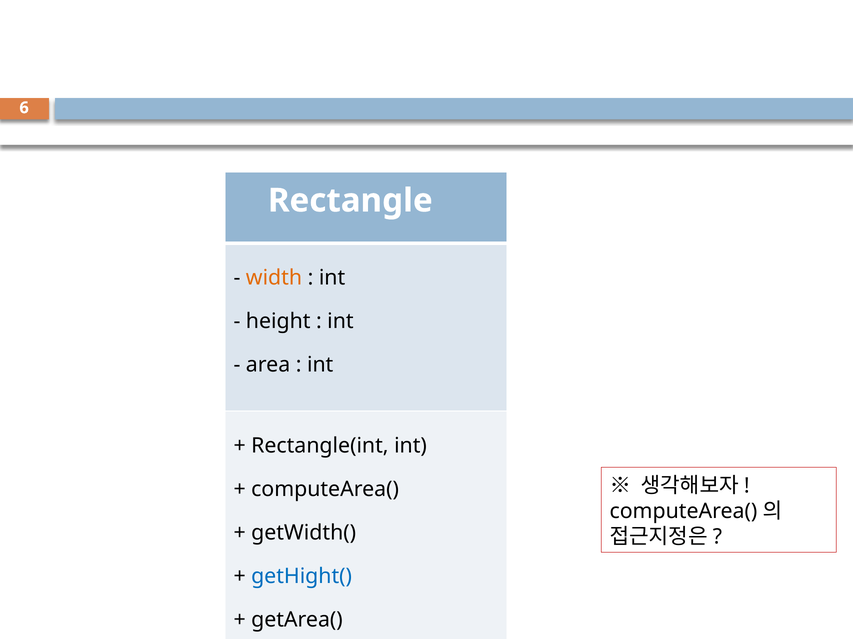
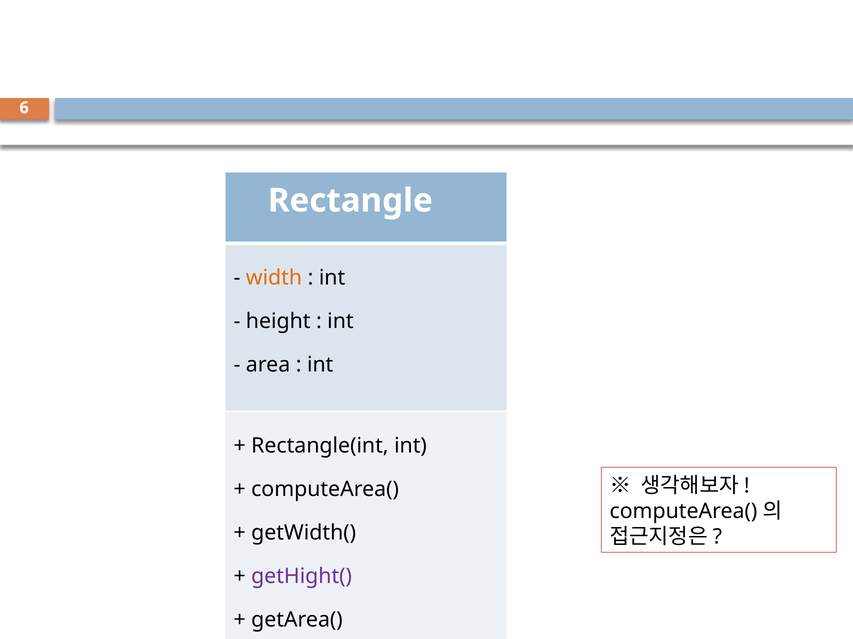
getHight( colour: blue -> purple
